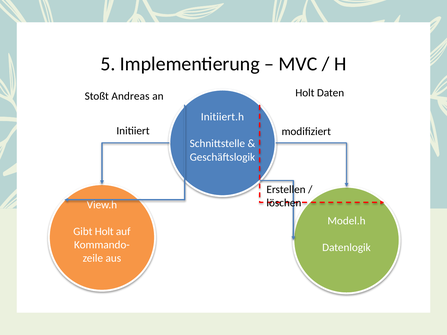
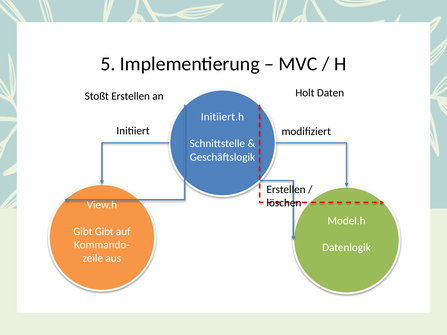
Stoßt Andreas: Andreas -> Erstellen
Gibt Holt: Holt -> Gibt
